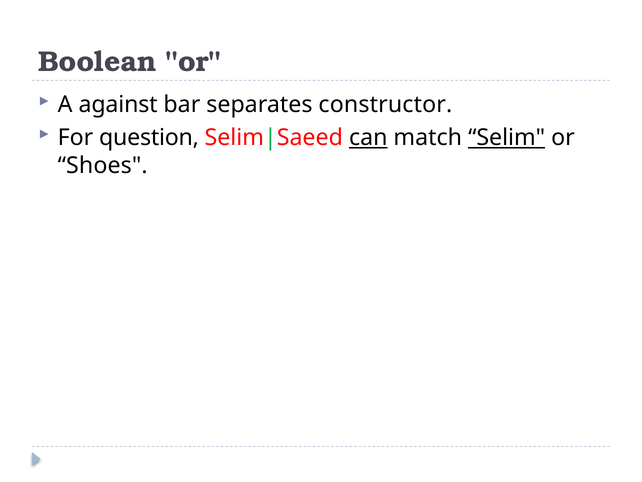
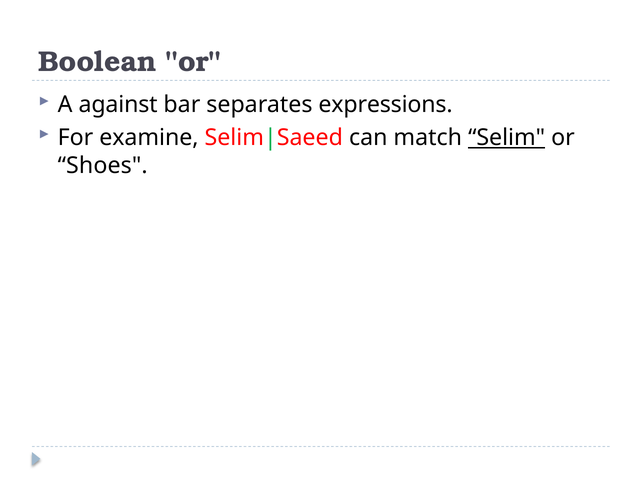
constructor: constructor -> expressions
question: question -> examine
can underline: present -> none
